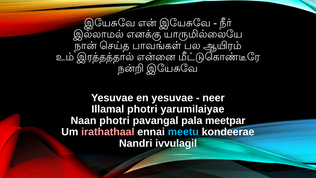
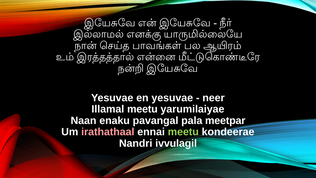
Illamal photri: photri -> meetu
Naan photri: photri -> enaku
meetu at (183, 132) colour: light blue -> light green
